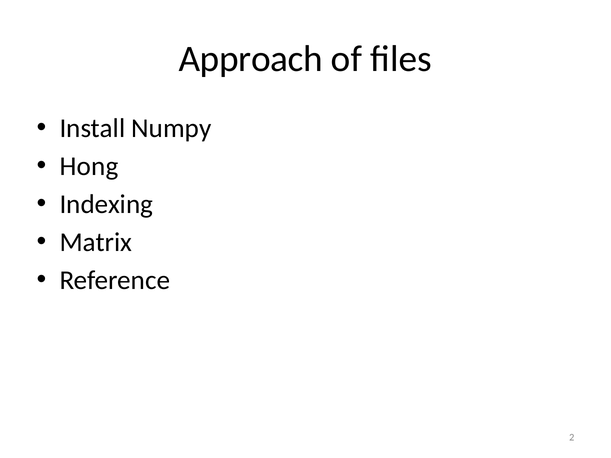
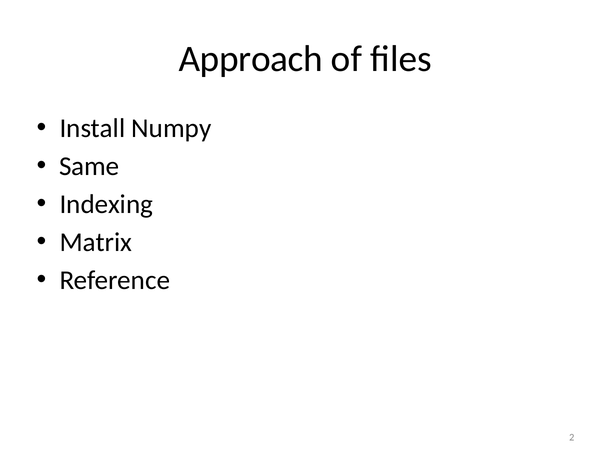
Hong: Hong -> Same
